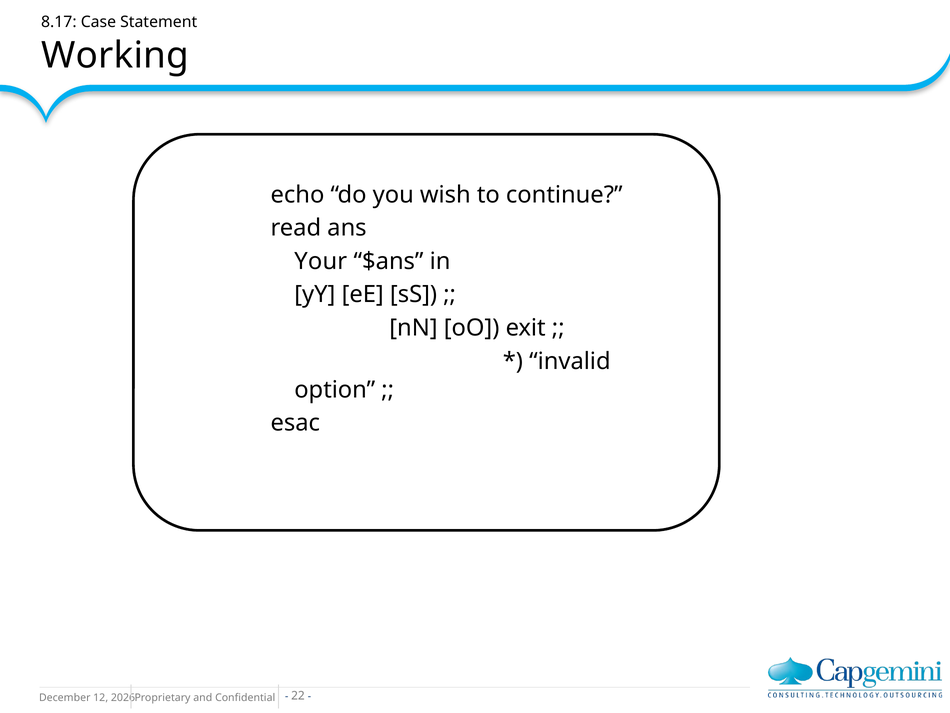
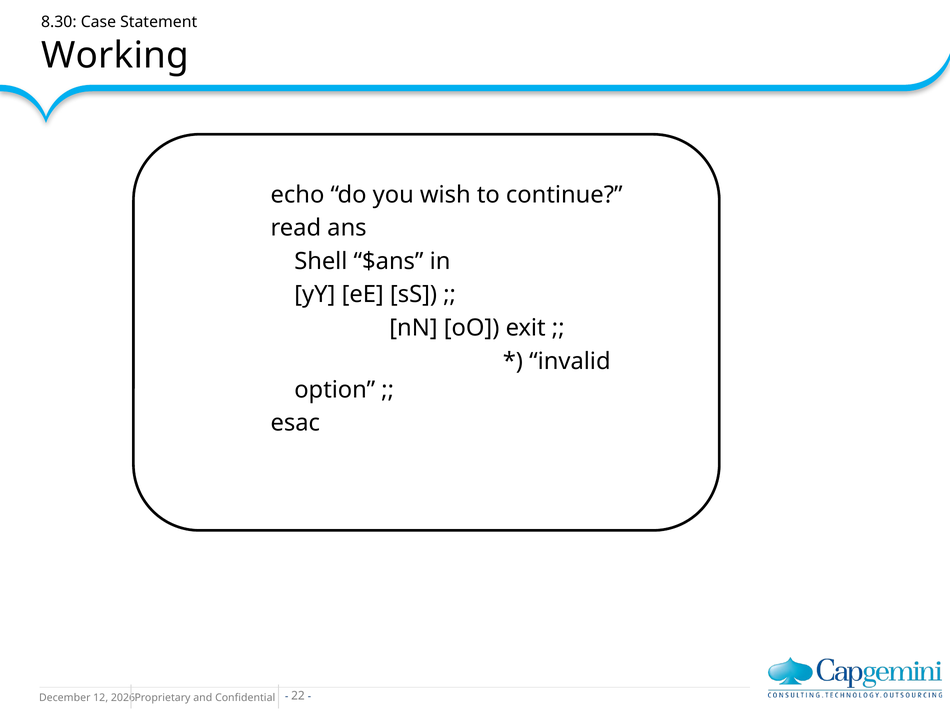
8.17: 8.17 -> 8.30
Your: Your -> Shell
